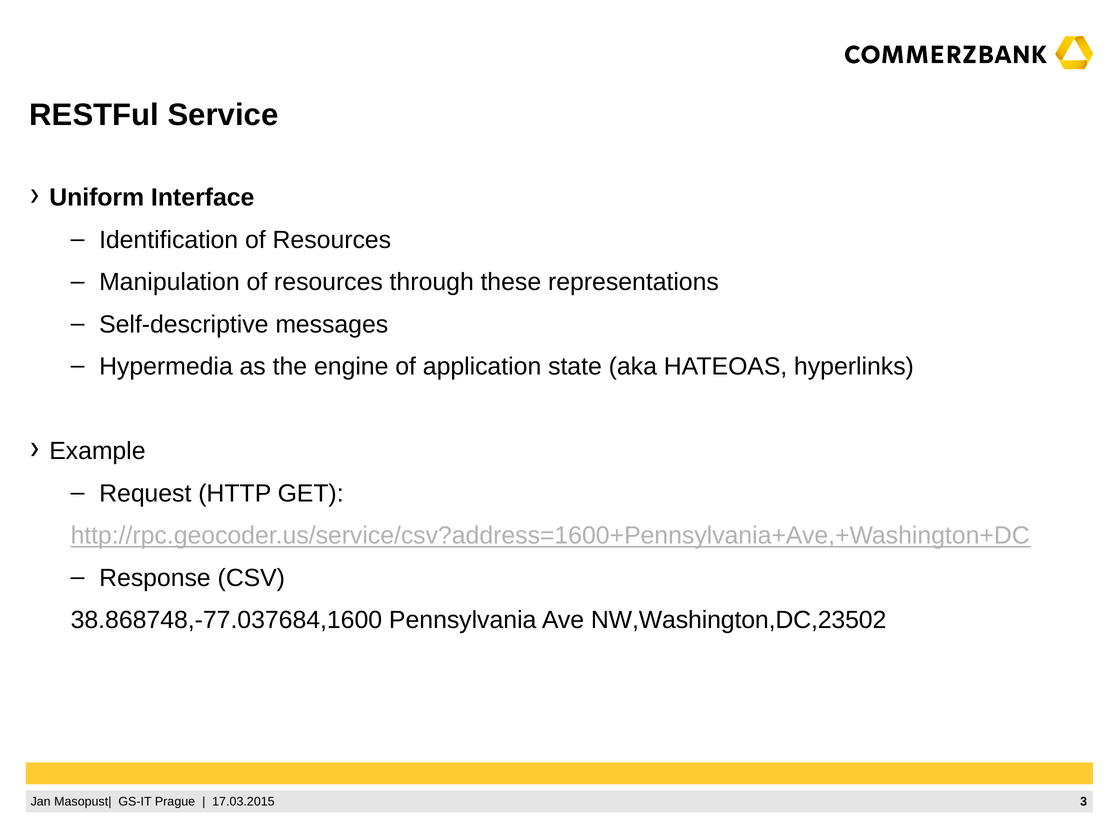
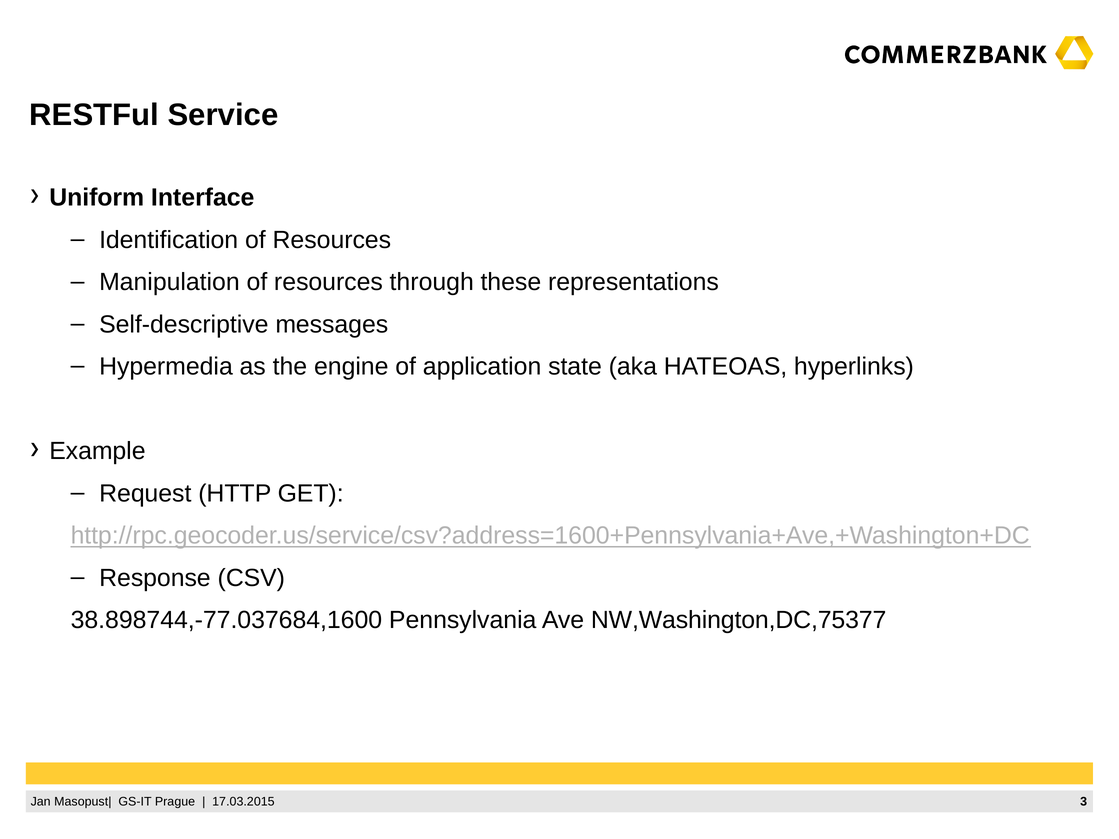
38.868748,-77.037684,1600: 38.868748,-77.037684,1600 -> 38.898744,-77.037684,1600
NW,Washington,DC,23502: NW,Washington,DC,23502 -> NW,Washington,DC,75377
